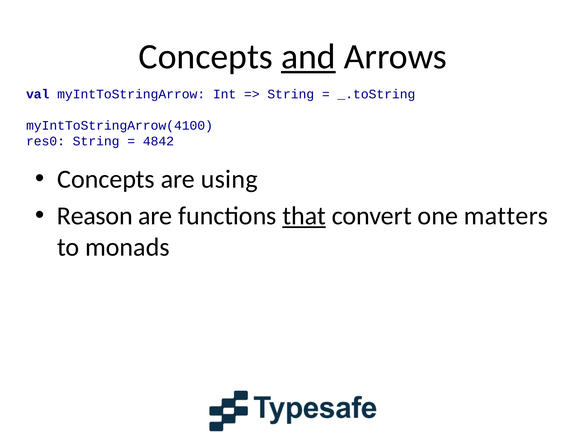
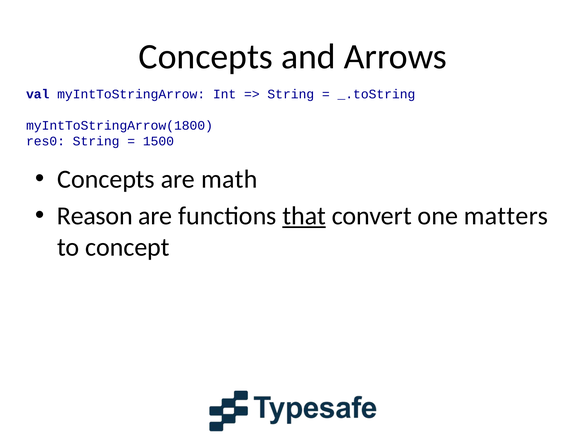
and underline: present -> none
myIntToStringArrow(4100: myIntToStringArrow(4100 -> myIntToStringArrow(1800
4842: 4842 -> 1500
using: using -> math
monads: monads -> concept
